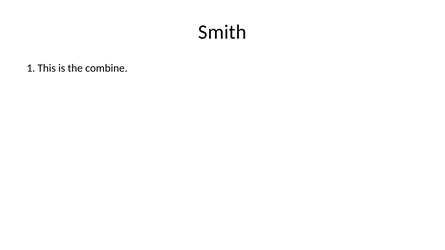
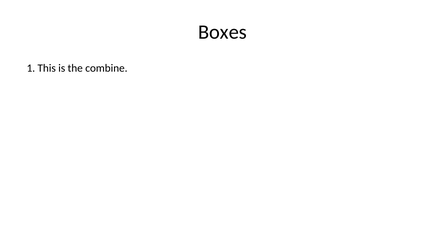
Smith: Smith -> Boxes
